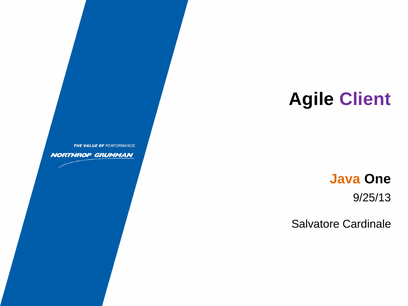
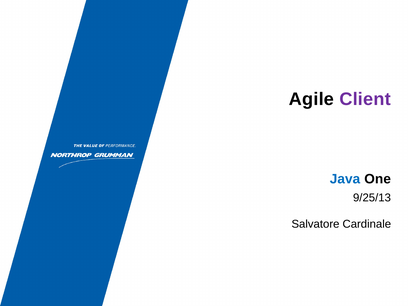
Java colour: orange -> blue
